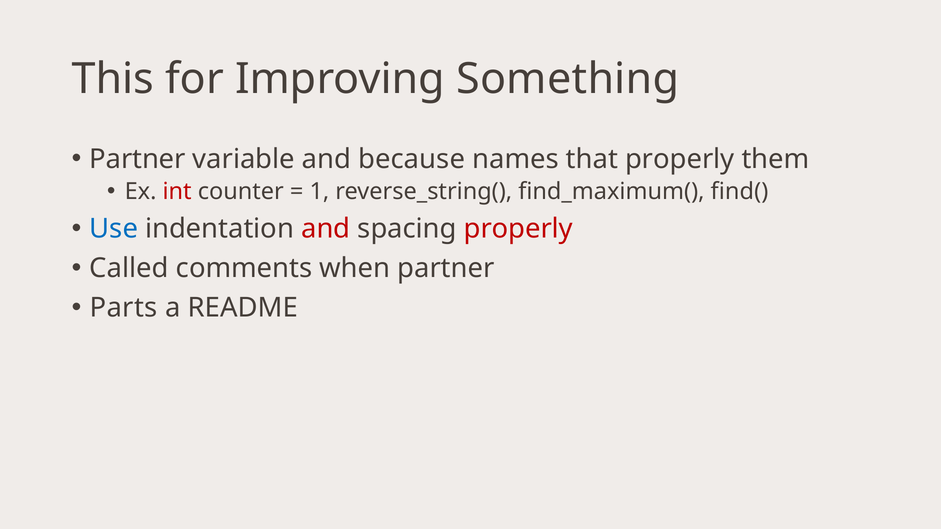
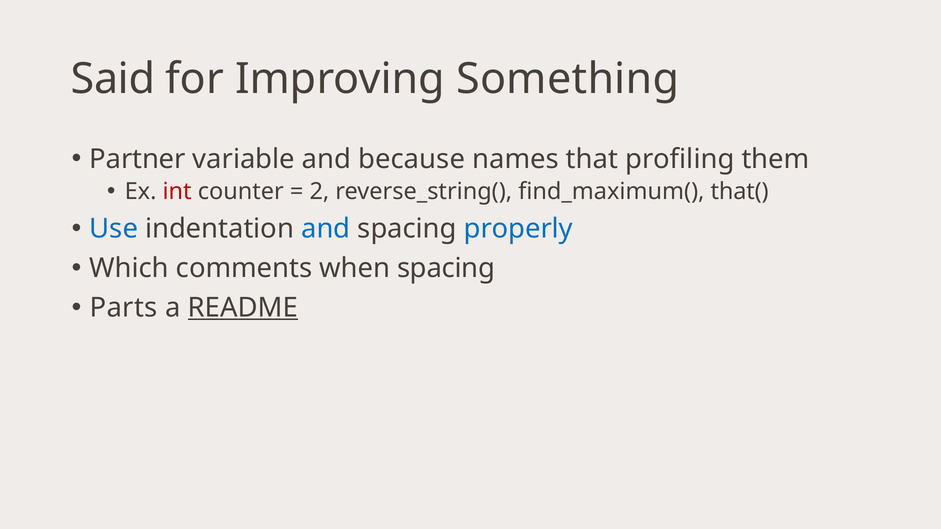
This: This -> Said
that properly: properly -> profiling
1: 1 -> 2
find(: find( -> that(
and at (326, 229) colour: red -> blue
properly at (518, 229) colour: red -> blue
Called: Called -> Which
when partner: partner -> spacing
README underline: none -> present
